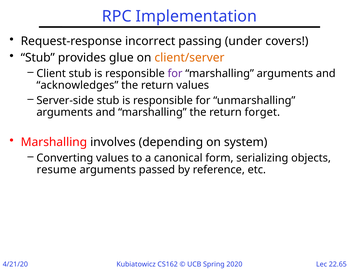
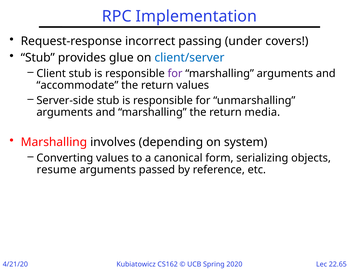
client/server colour: orange -> blue
acknowledges: acknowledges -> accommodate
forget: forget -> media
